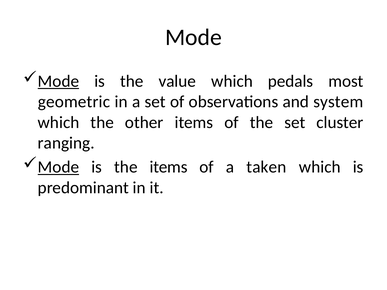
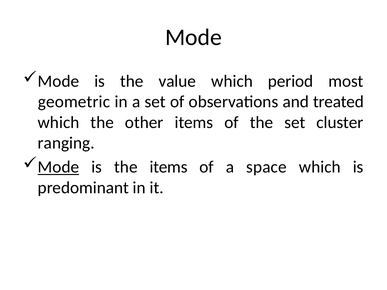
Mode at (58, 81) underline: present -> none
pedals: pedals -> period
system: system -> treated
taken: taken -> space
